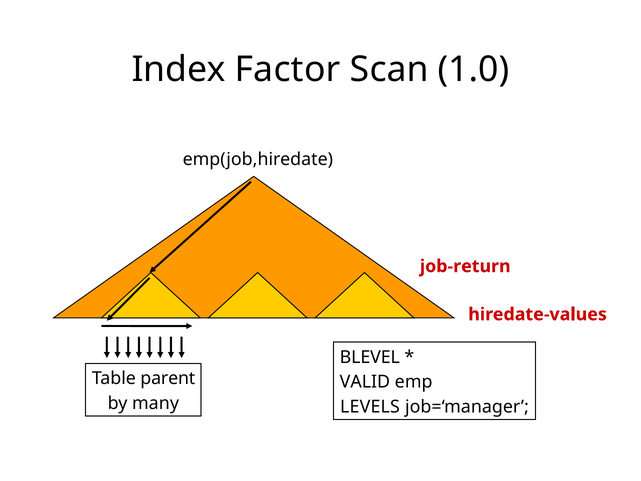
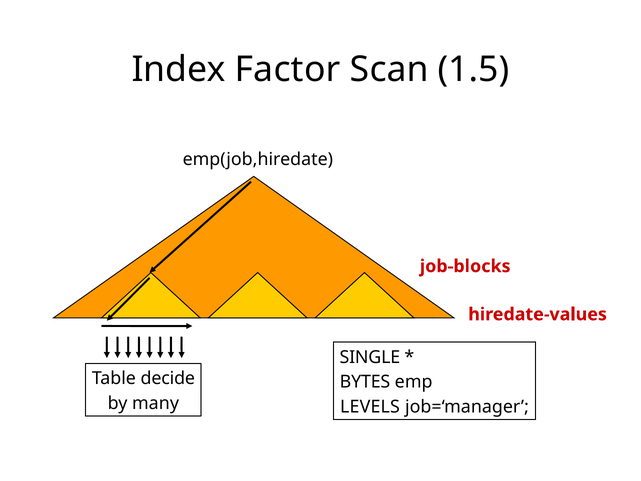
1.0: 1.0 -> 1.5
job-return: job-return -> job-blocks
BLEVEL: BLEVEL -> SINGLE
parent: parent -> decide
VALID: VALID -> BYTES
